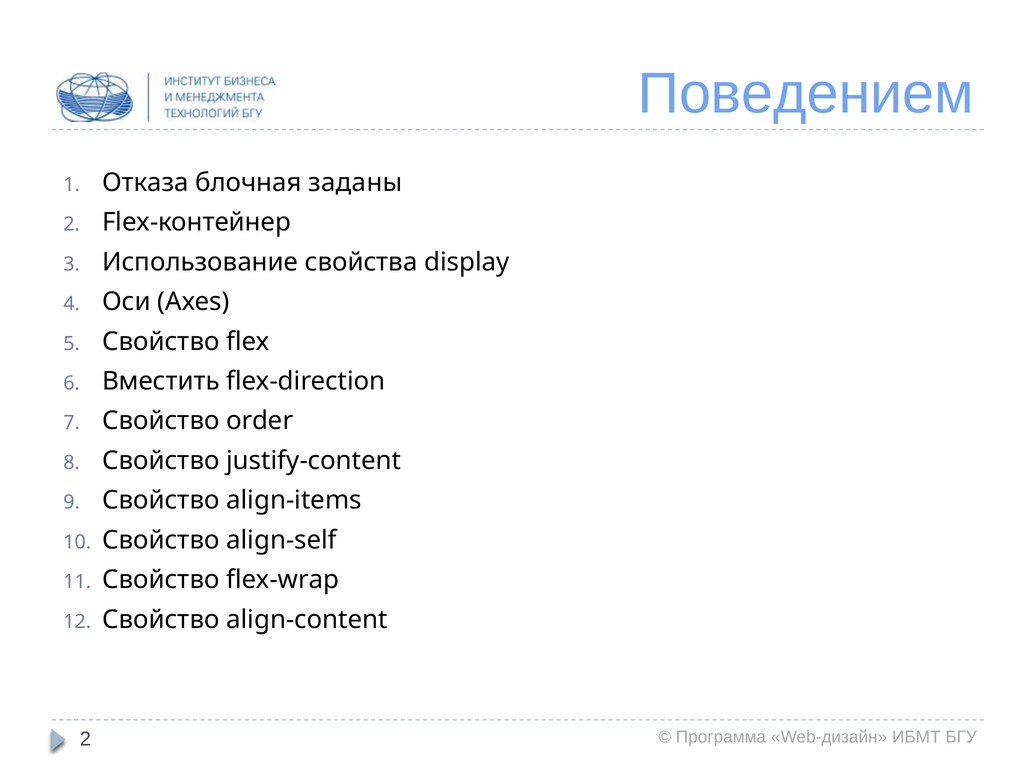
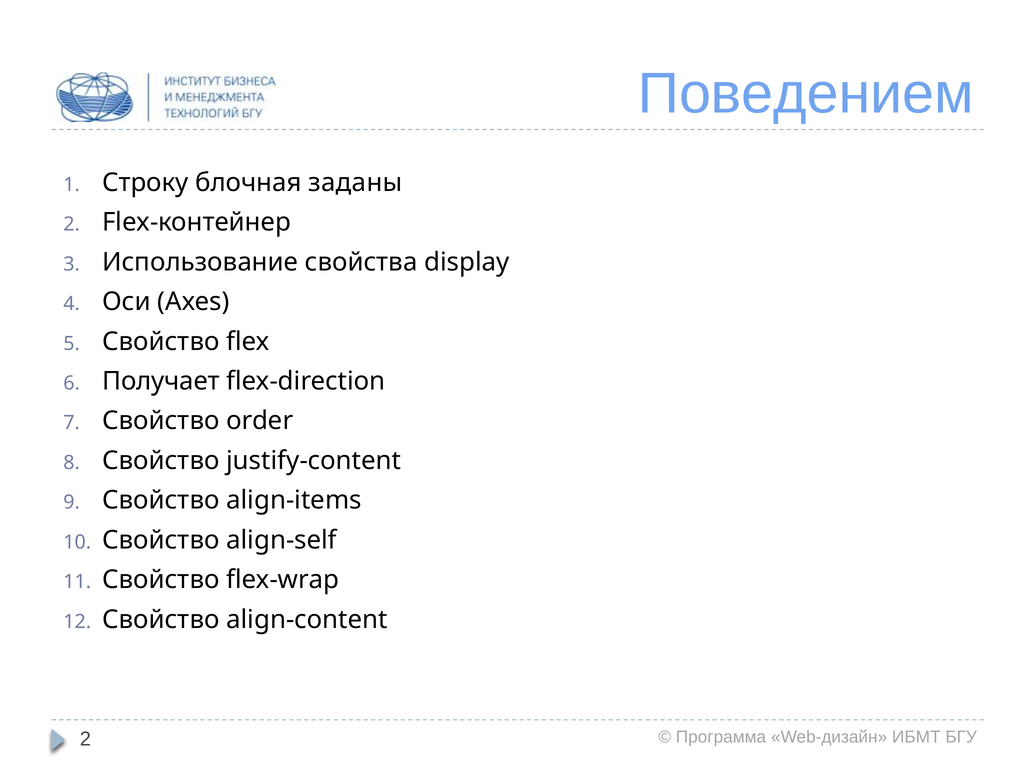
Отказа: Отказа -> Строку
Вместить: Вместить -> Получает
